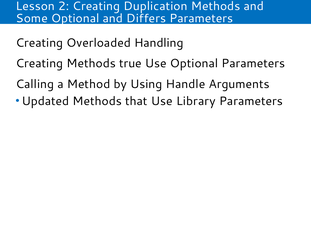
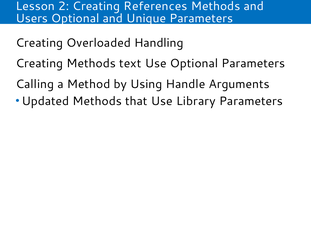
Duplication: Duplication -> References
Some: Some -> Users
Differs: Differs -> Unique
true: true -> text
